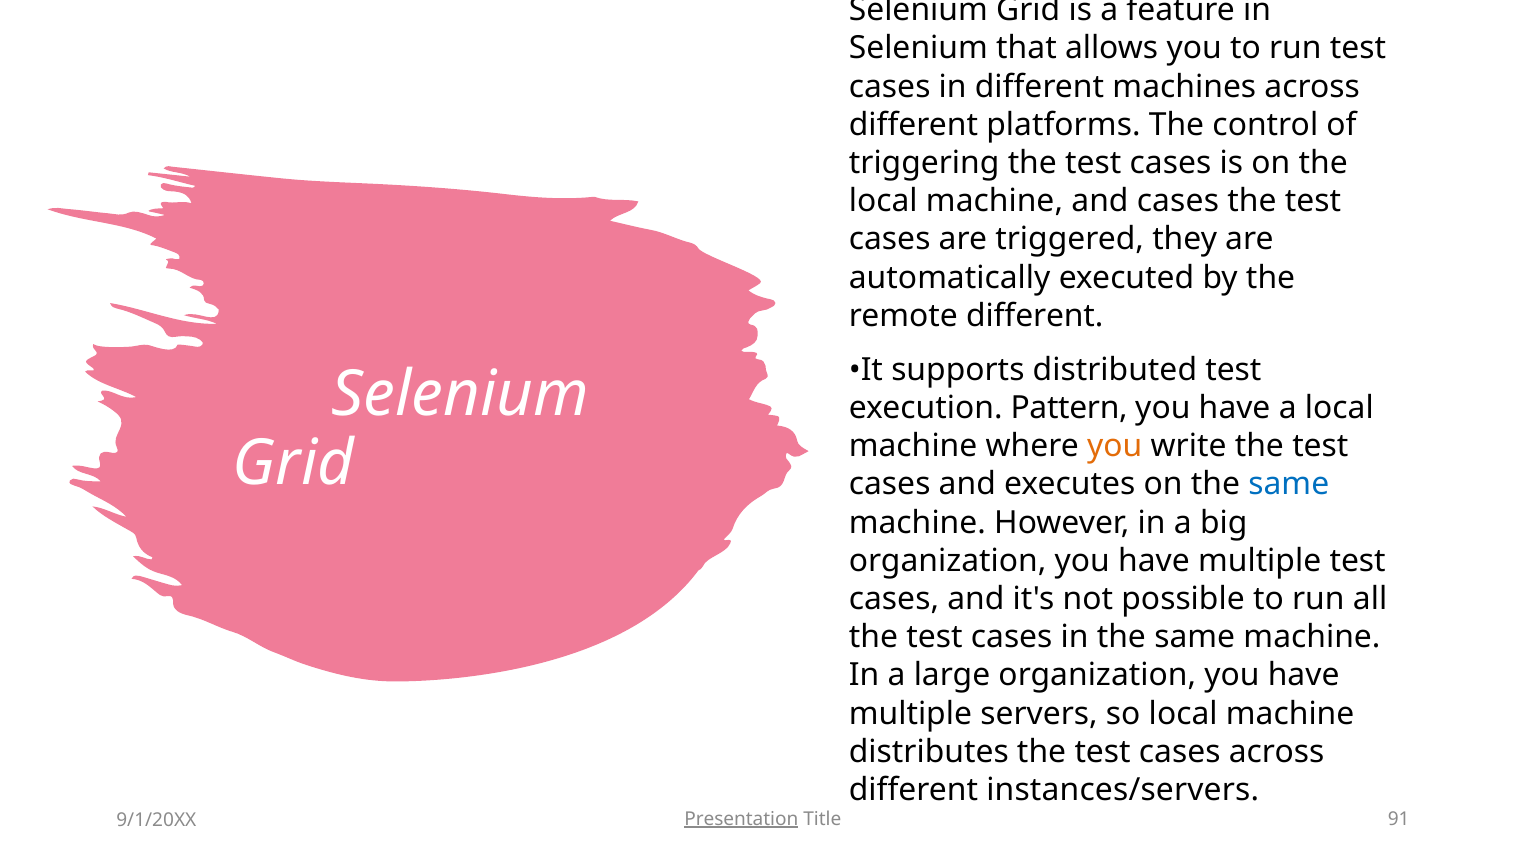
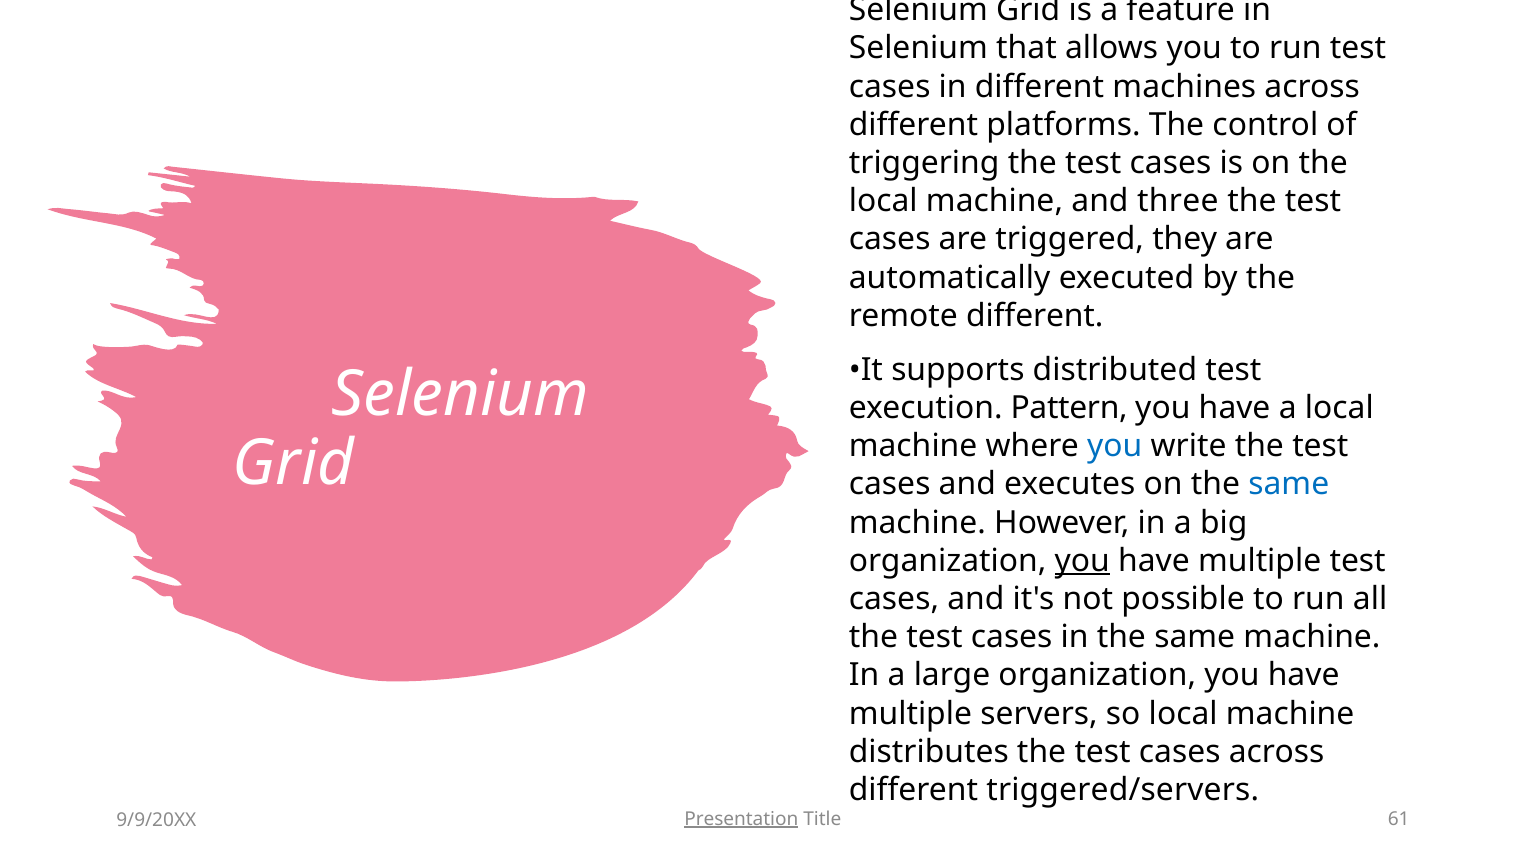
and cases: cases -> three
you at (1115, 446) colour: orange -> blue
you at (1082, 560) underline: none -> present
instances/servers: instances/servers -> triggered/servers
91: 91 -> 61
9/1/20XX: 9/1/20XX -> 9/9/20XX
